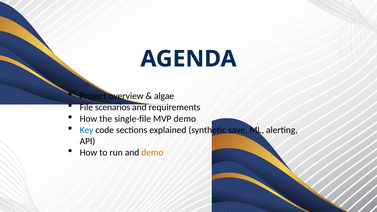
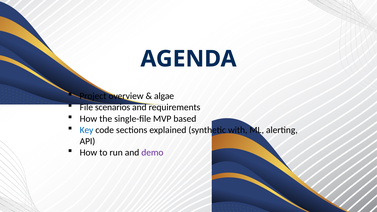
MVP demo: demo -> based
save: save -> with
demo at (152, 153) colour: orange -> purple
